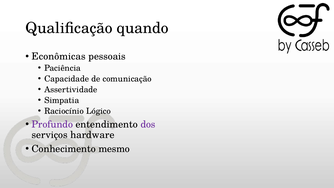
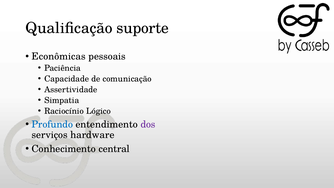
quando: quando -> suporte
Profundo colour: purple -> blue
mesmo: mesmo -> central
